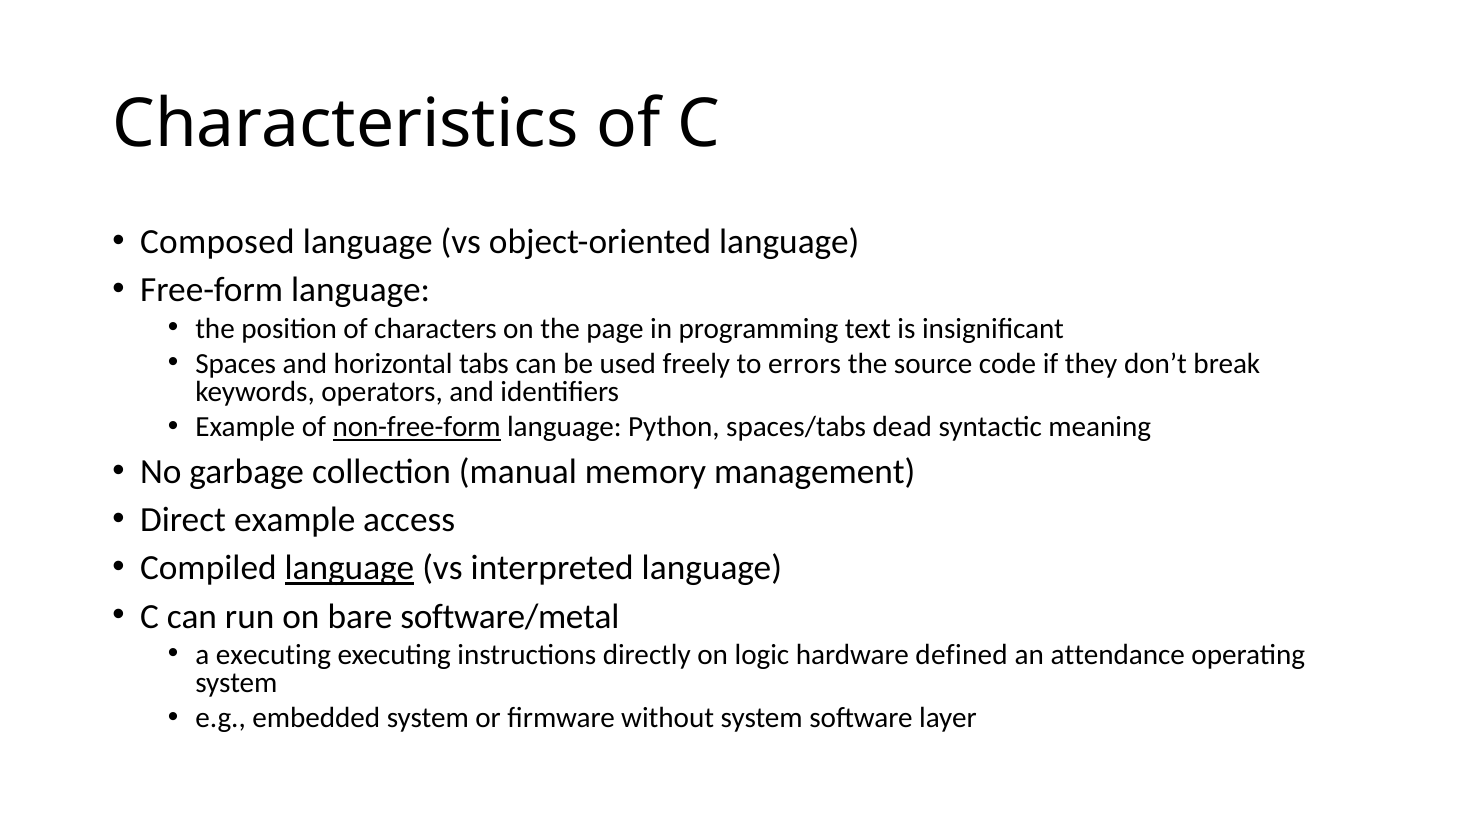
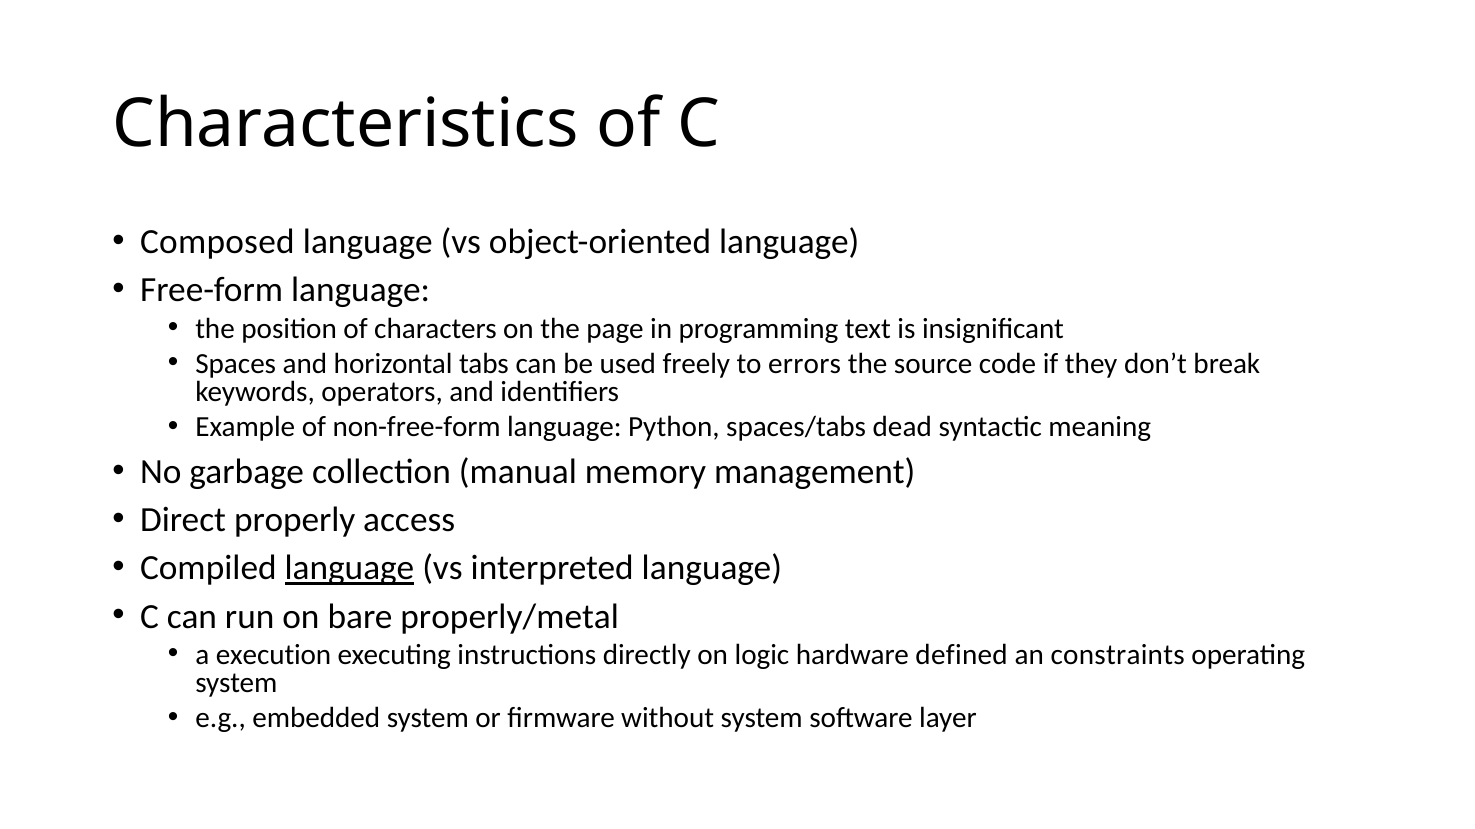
non-free-form underline: present -> none
Direct example: example -> properly
software/metal: software/metal -> properly/metal
a executing: executing -> execution
attendance: attendance -> constraints
